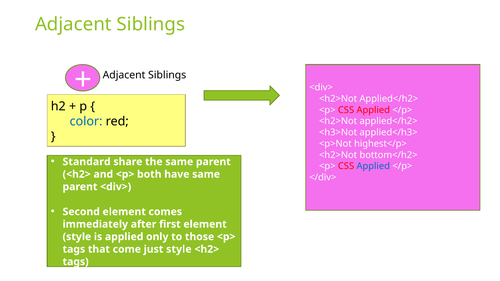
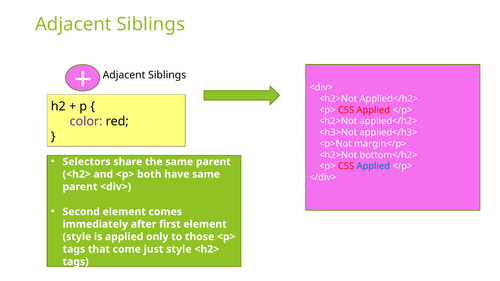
color colour: blue -> purple
highest</p>: highest</p> -> margin</p>
Standard: Standard -> Selectors
